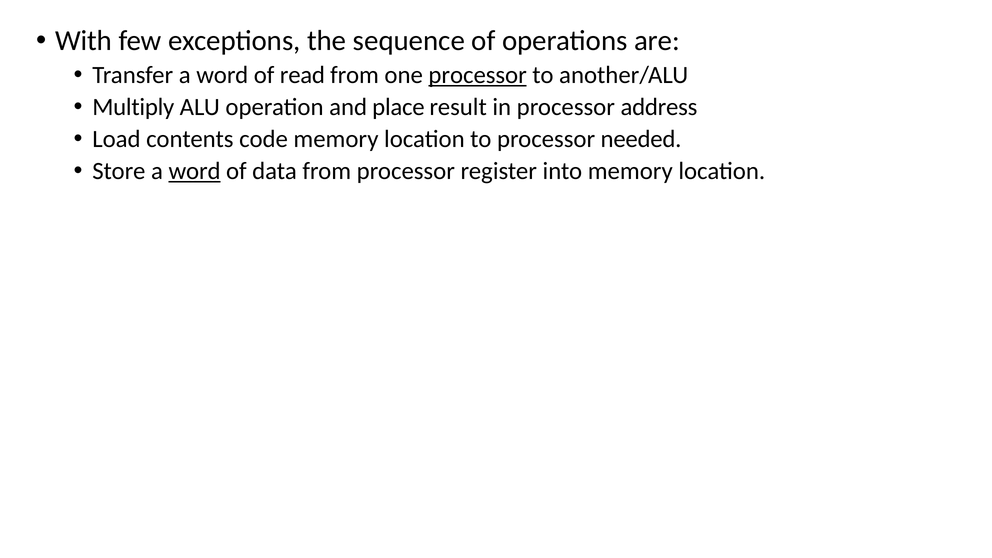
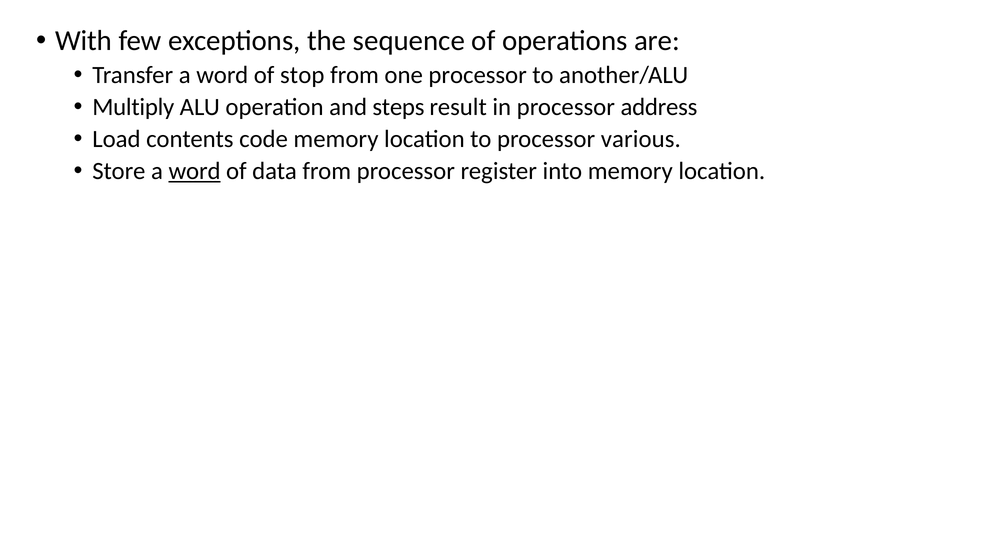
read: read -> stop
processor at (478, 75) underline: present -> none
place: place -> steps
needed: needed -> various
